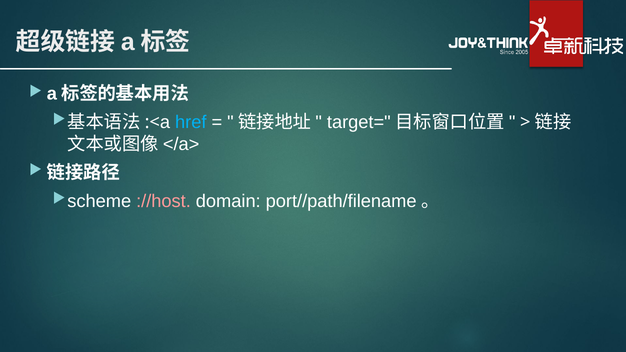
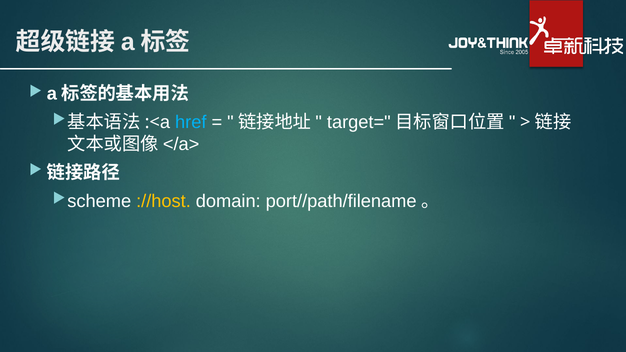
://host colour: pink -> yellow
